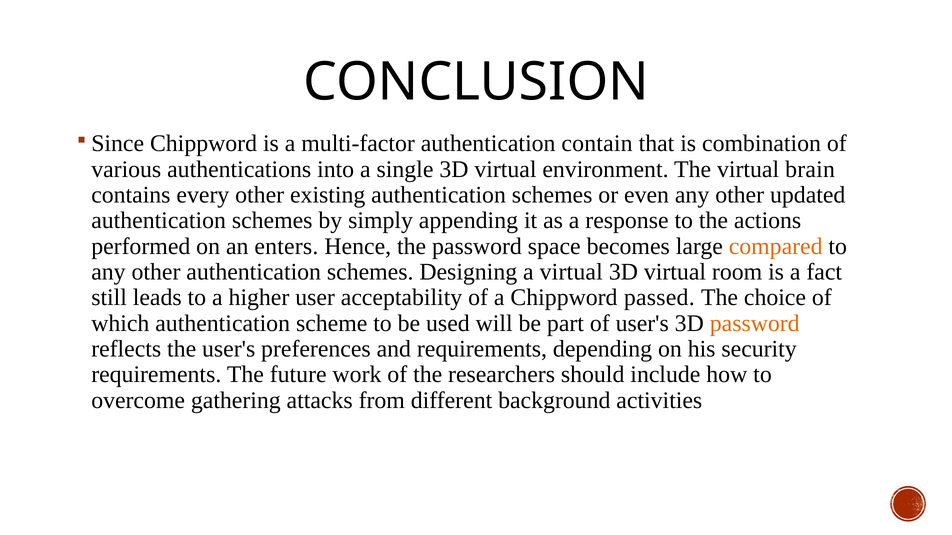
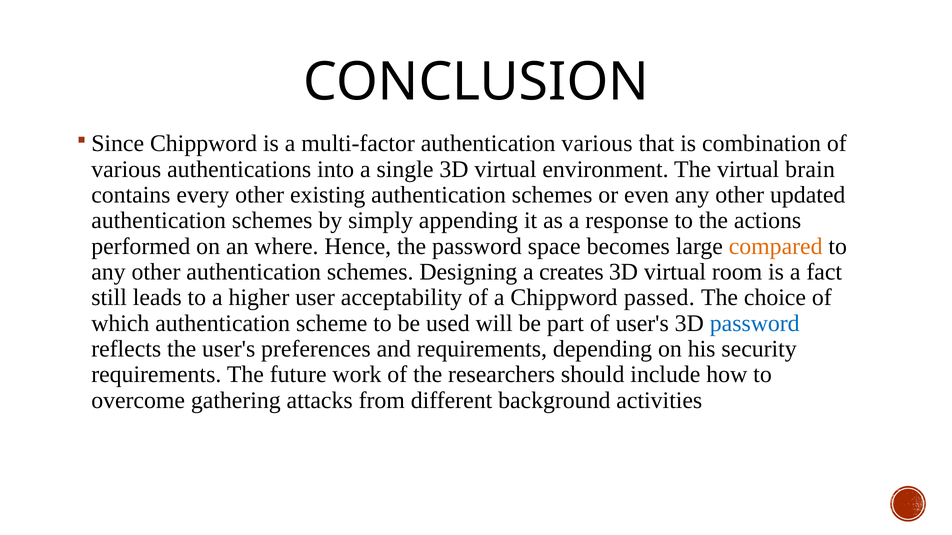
authentication contain: contain -> various
enters: enters -> where
a virtual: virtual -> creates
password at (755, 324) colour: orange -> blue
